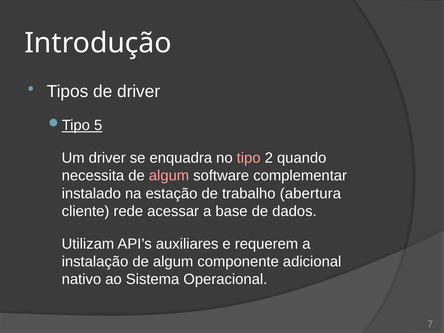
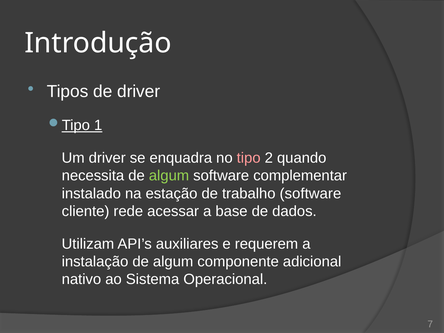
5: 5 -> 1
algum at (169, 176) colour: pink -> light green
trabalho abertura: abertura -> software
